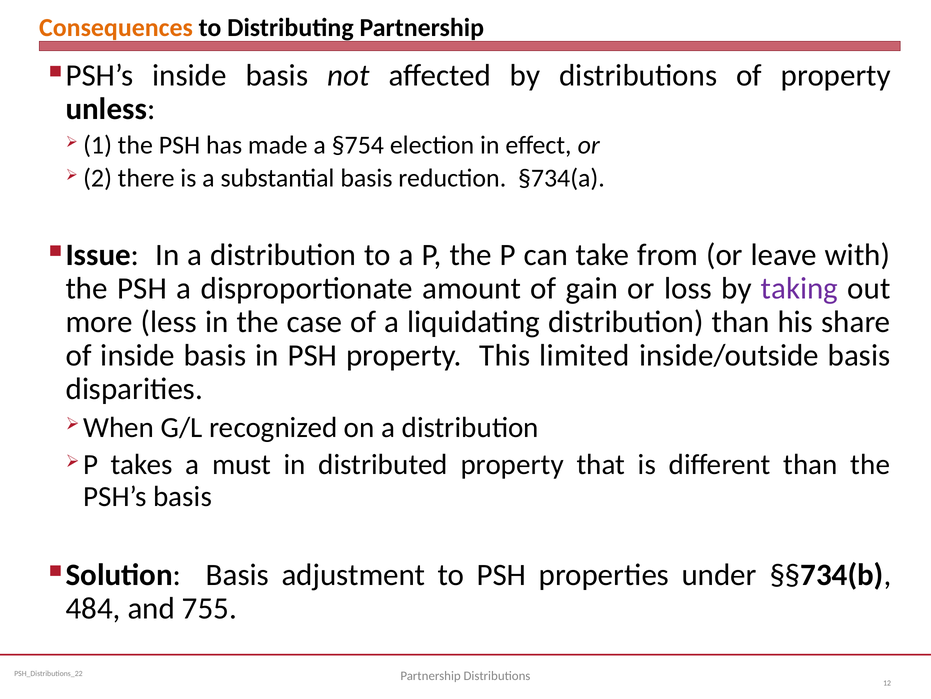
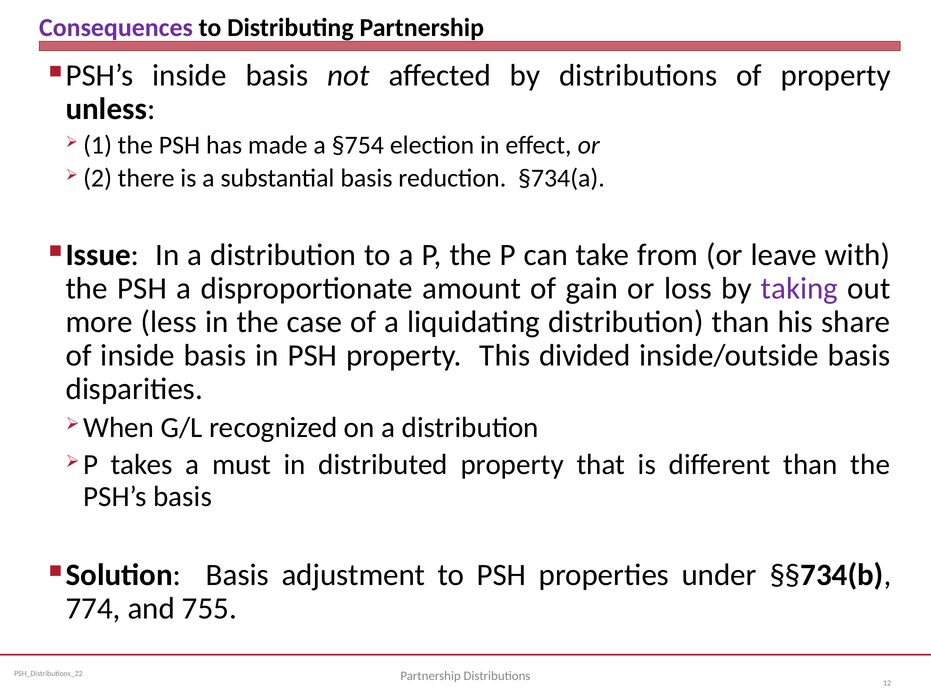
Consequences colour: orange -> purple
limited: limited -> divided
484: 484 -> 774
